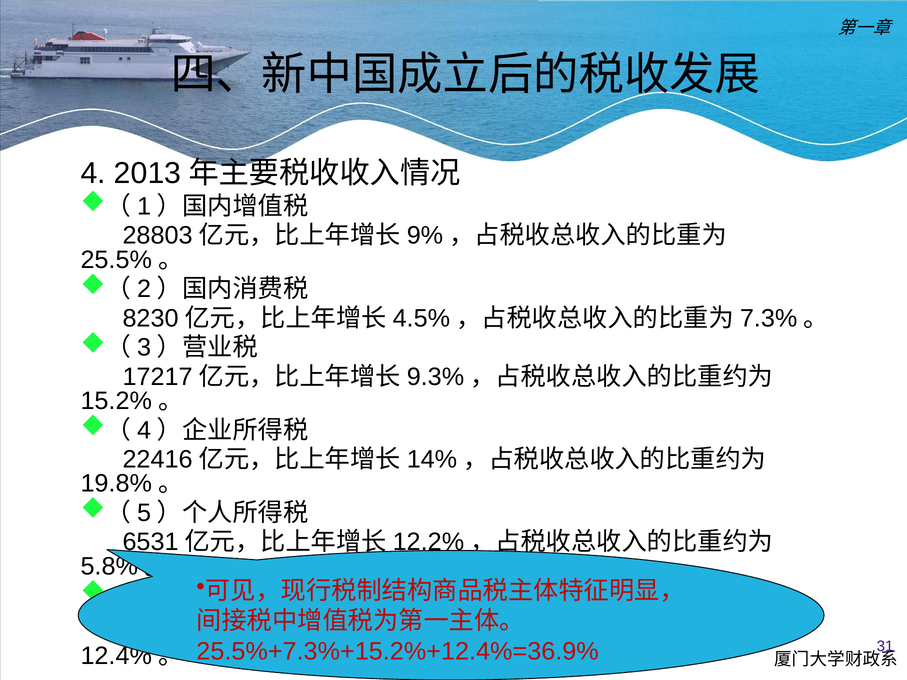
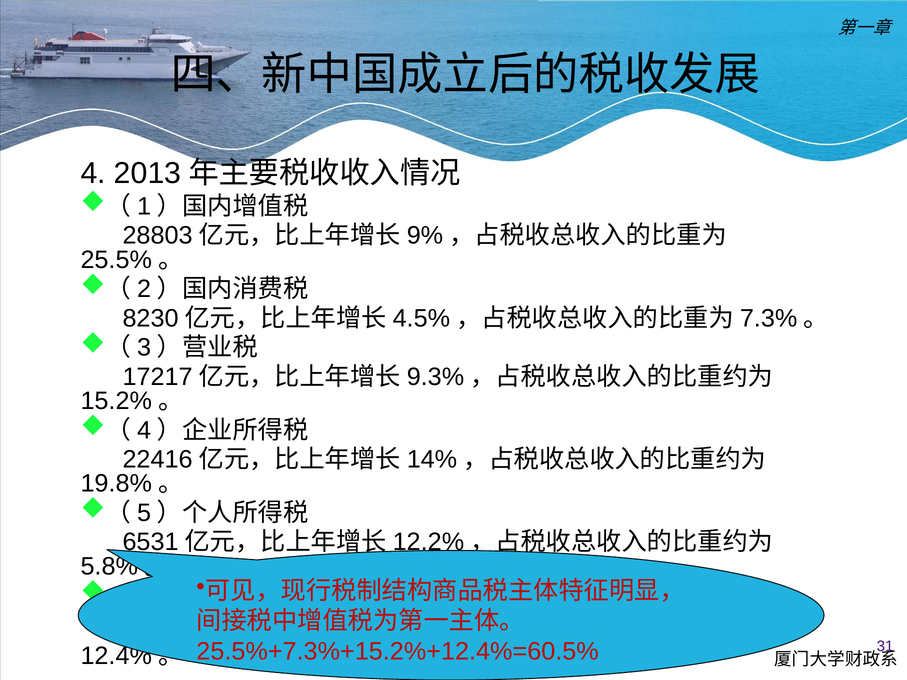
25.5%+7.3%+15.2%+12.4%=36.9%: 25.5%+7.3%+15.2%+12.4%=36.9% -> 25.5%+7.3%+15.2%+12.4%=60.5%
